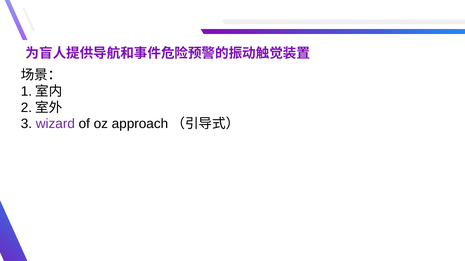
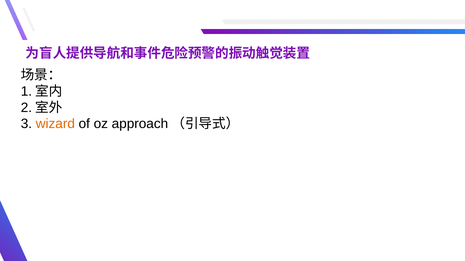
wizard colour: purple -> orange
